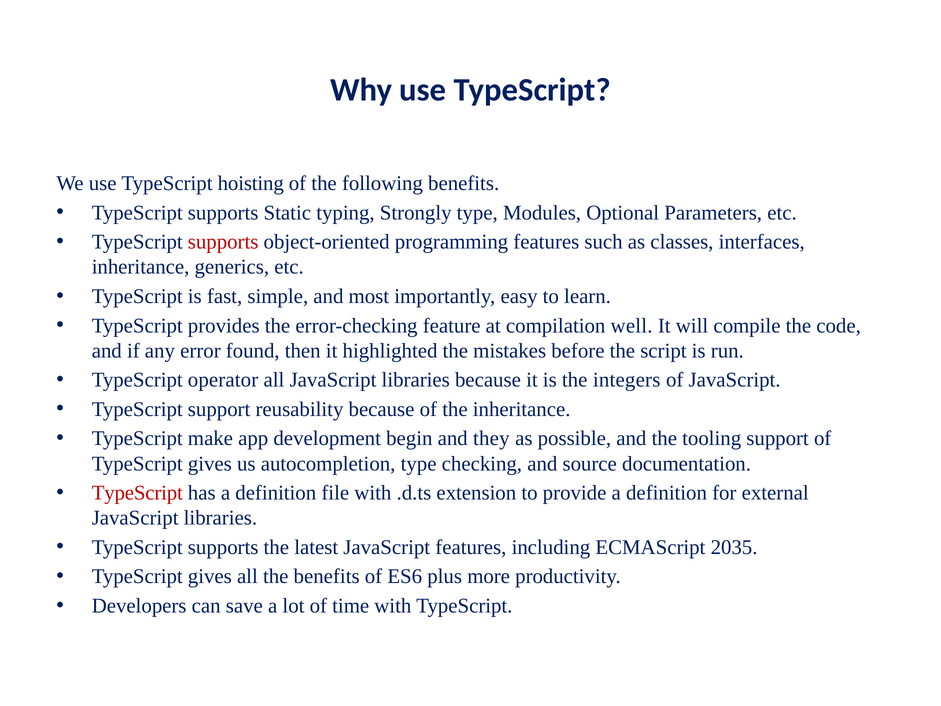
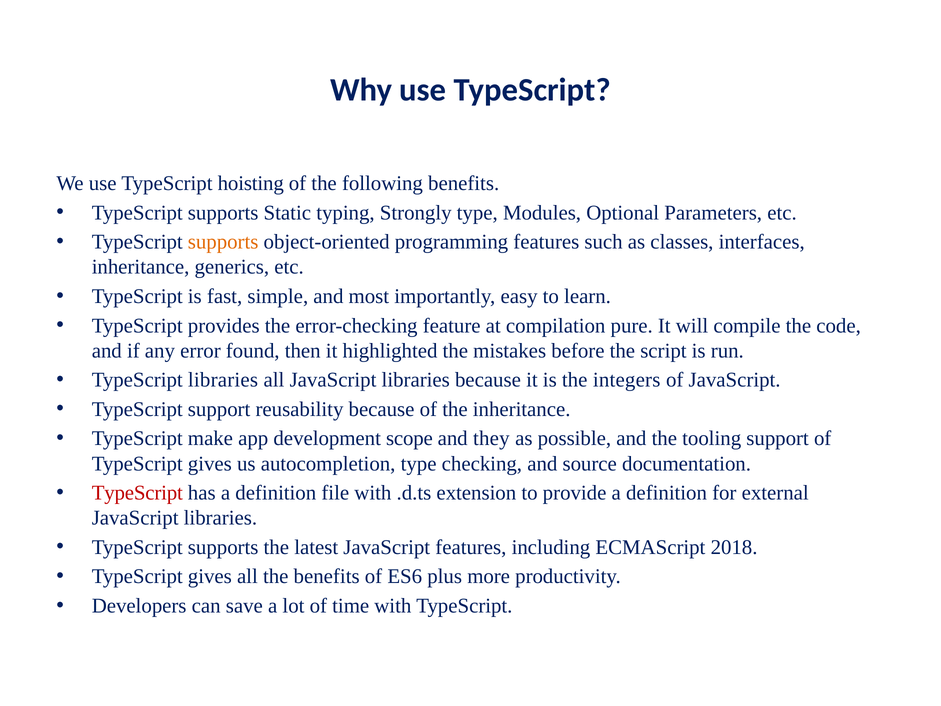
supports at (223, 242) colour: red -> orange
well: well -> pure
TypeScript operator: operator -> libraries
begin: begin -> scope
2035: 2035 -> 2018
